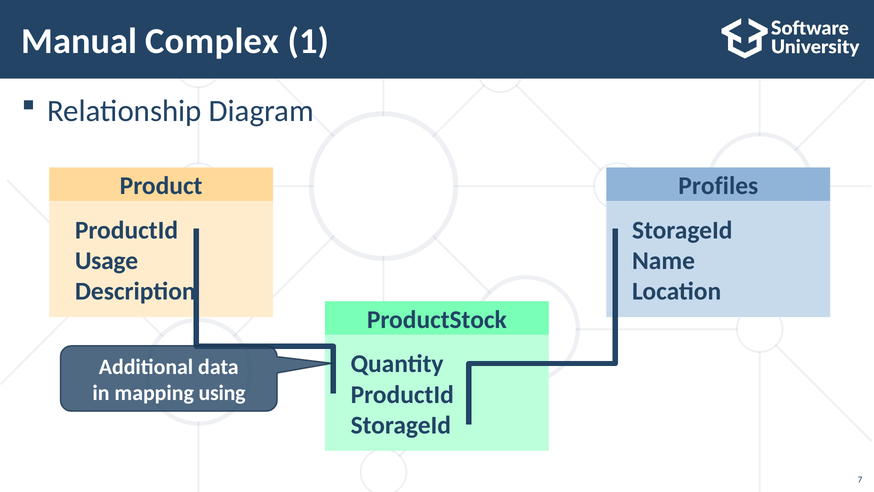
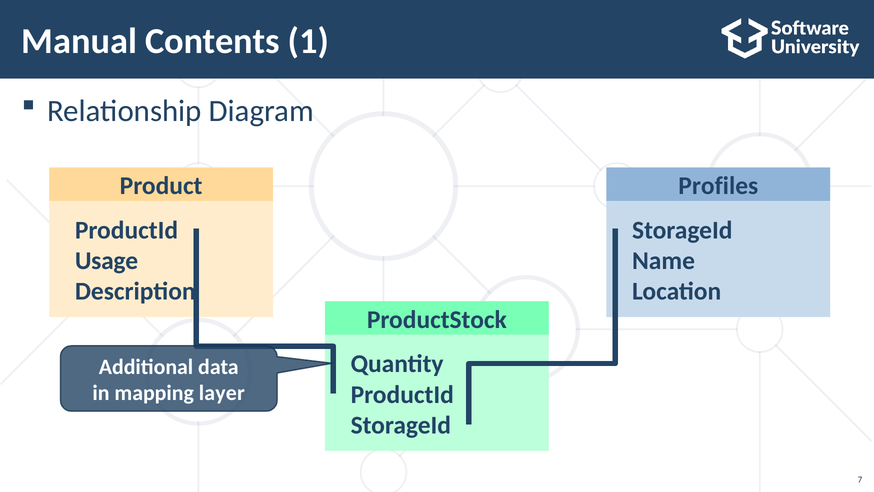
Complex: Complex -> Contents
using: using -> layer
